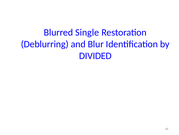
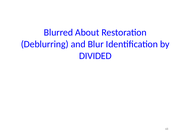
Single: Single -> About
